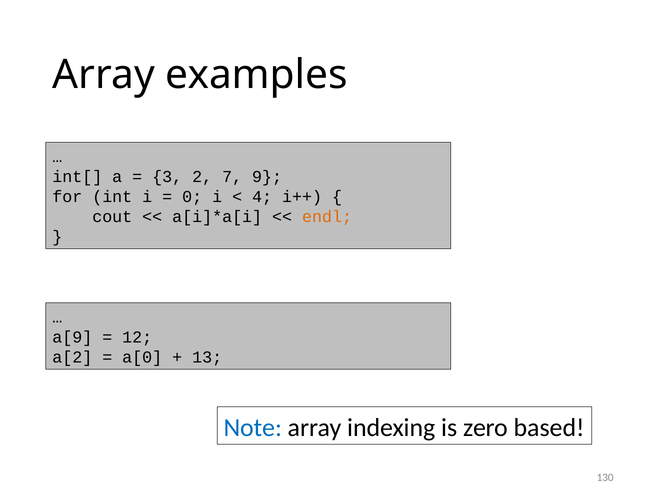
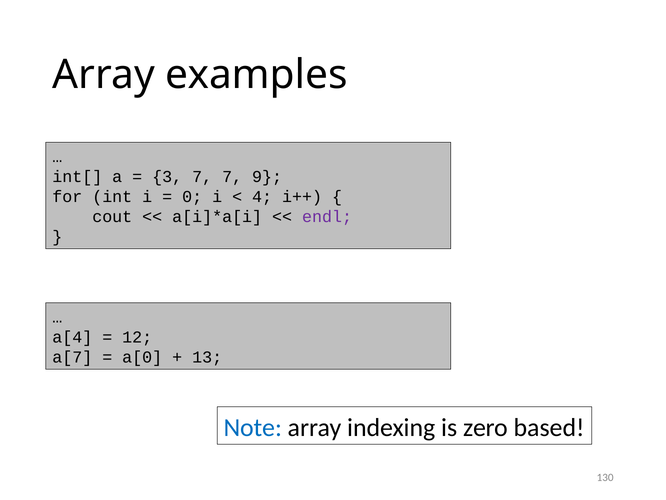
3 2: 2 -> 7
endl colour: orange -> purple
a[9: a[9 -> a[4
a[2: a[2 -> a[7
